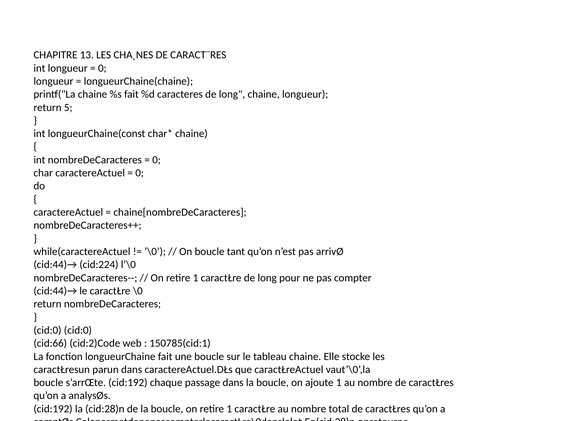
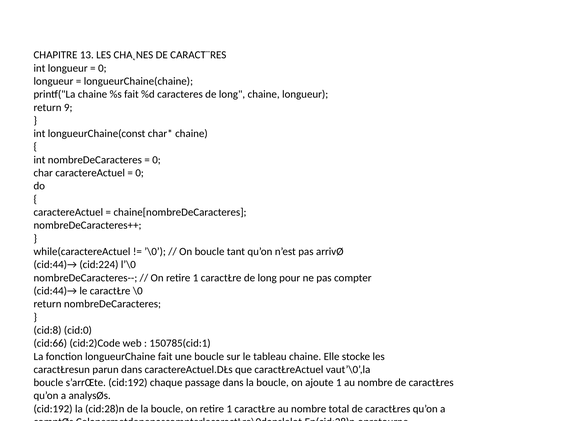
5: 5 -> 9
cid:0 at (47, 330): cid:0 -> cid:8
